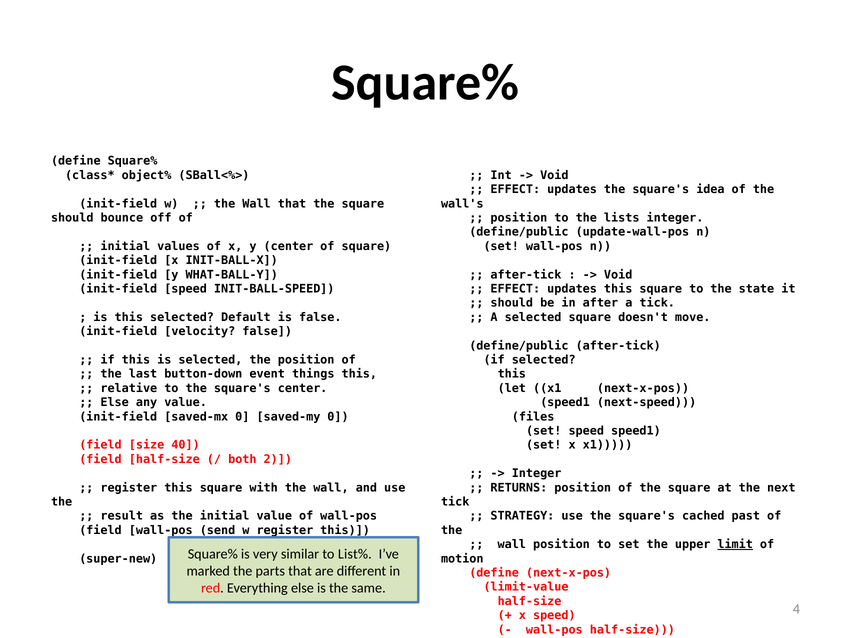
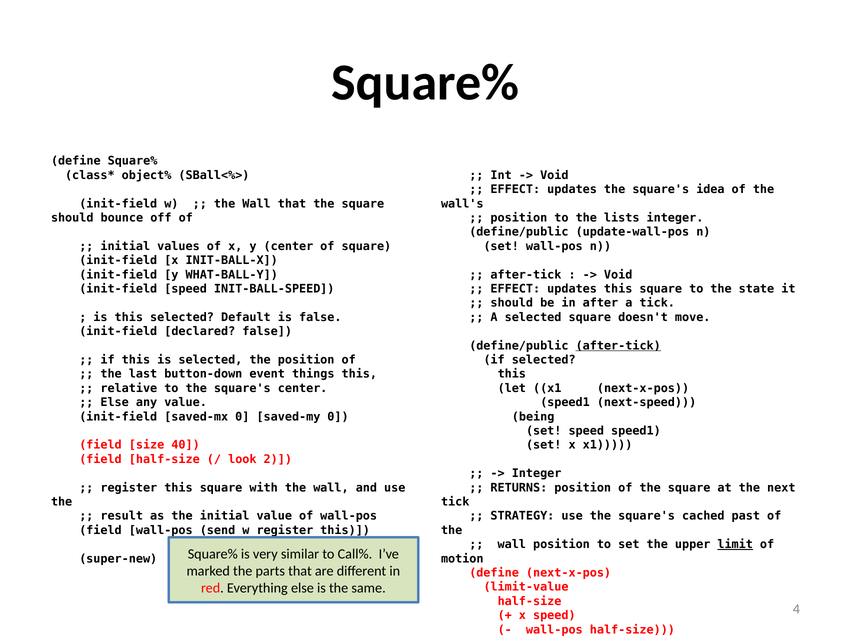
velocity: velocity -> declared
after-tick at (618, 346) underline: none -> present
files: files -> being
both: both -> look
List%: List% -> Call%
